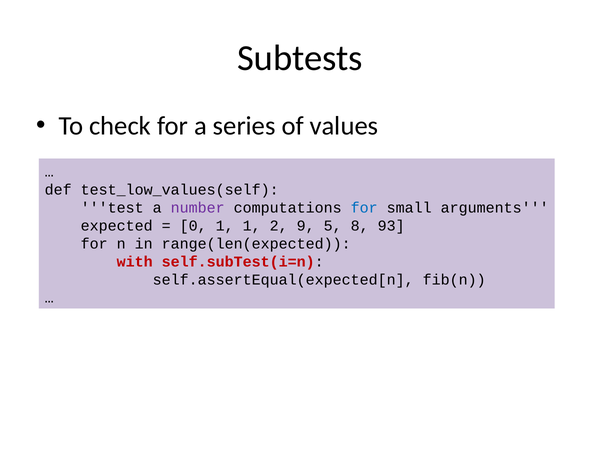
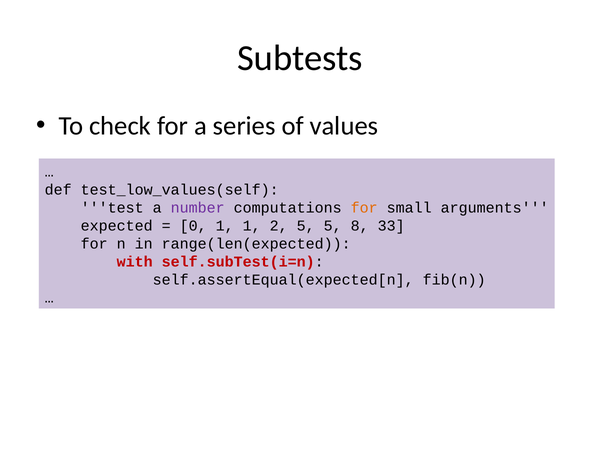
for at (364, 208) colour: blue -> orange
2 9: 9 -> 5
93: 93 -> 33
